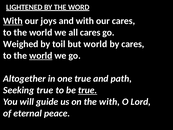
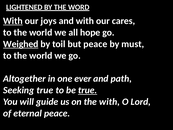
all cares: cares -> hope
Weighed underline: none -> present
but world: world -> peace
by cares: cares -> must
world at (41, 55) underline: present -> none
one true: true -> ever
